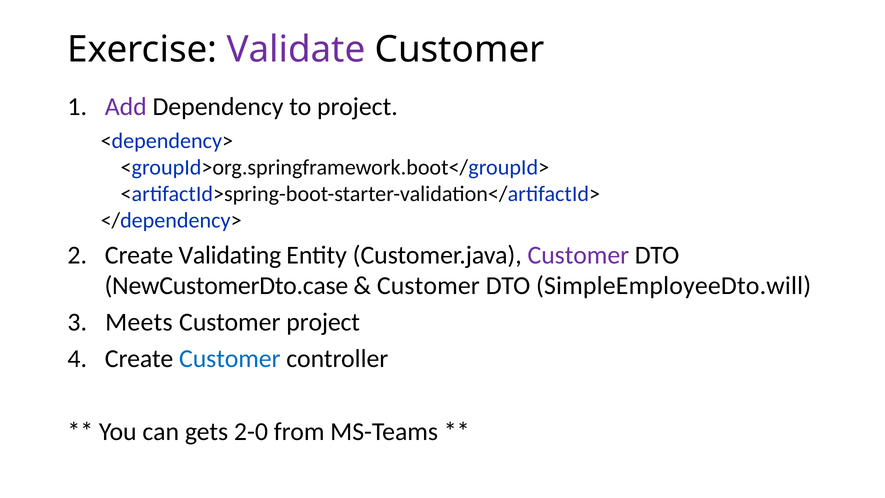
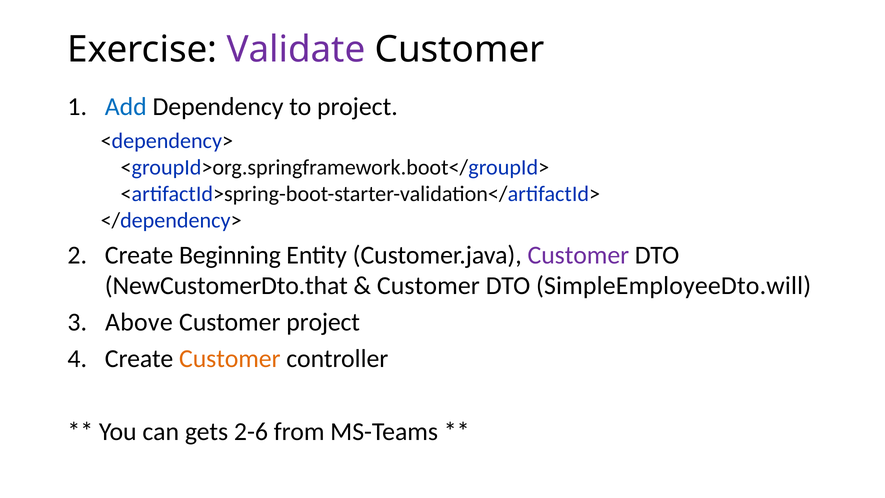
Add colour: purple -> blue
Validating: Validating -> Beginning
NewCustomerDto.case: NewCustomerDto.case -> NewCustomerDto.that
Meets: Meets -> Above
Customer at (230, 359) colour: blue -> orange
2-0: 2-0 -> 2-6
